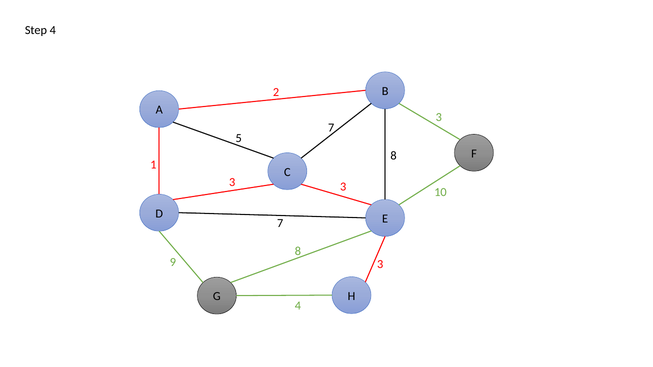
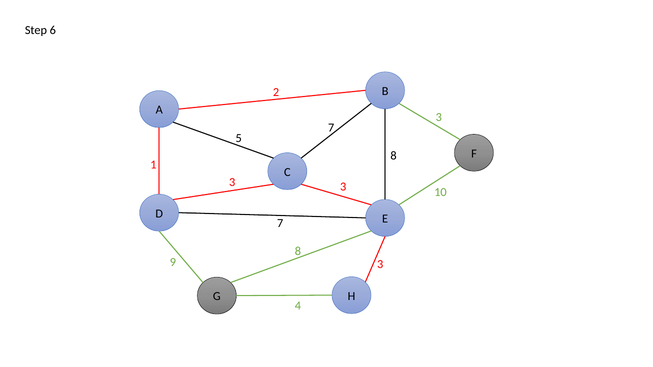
Step 4: 4 -> 6
